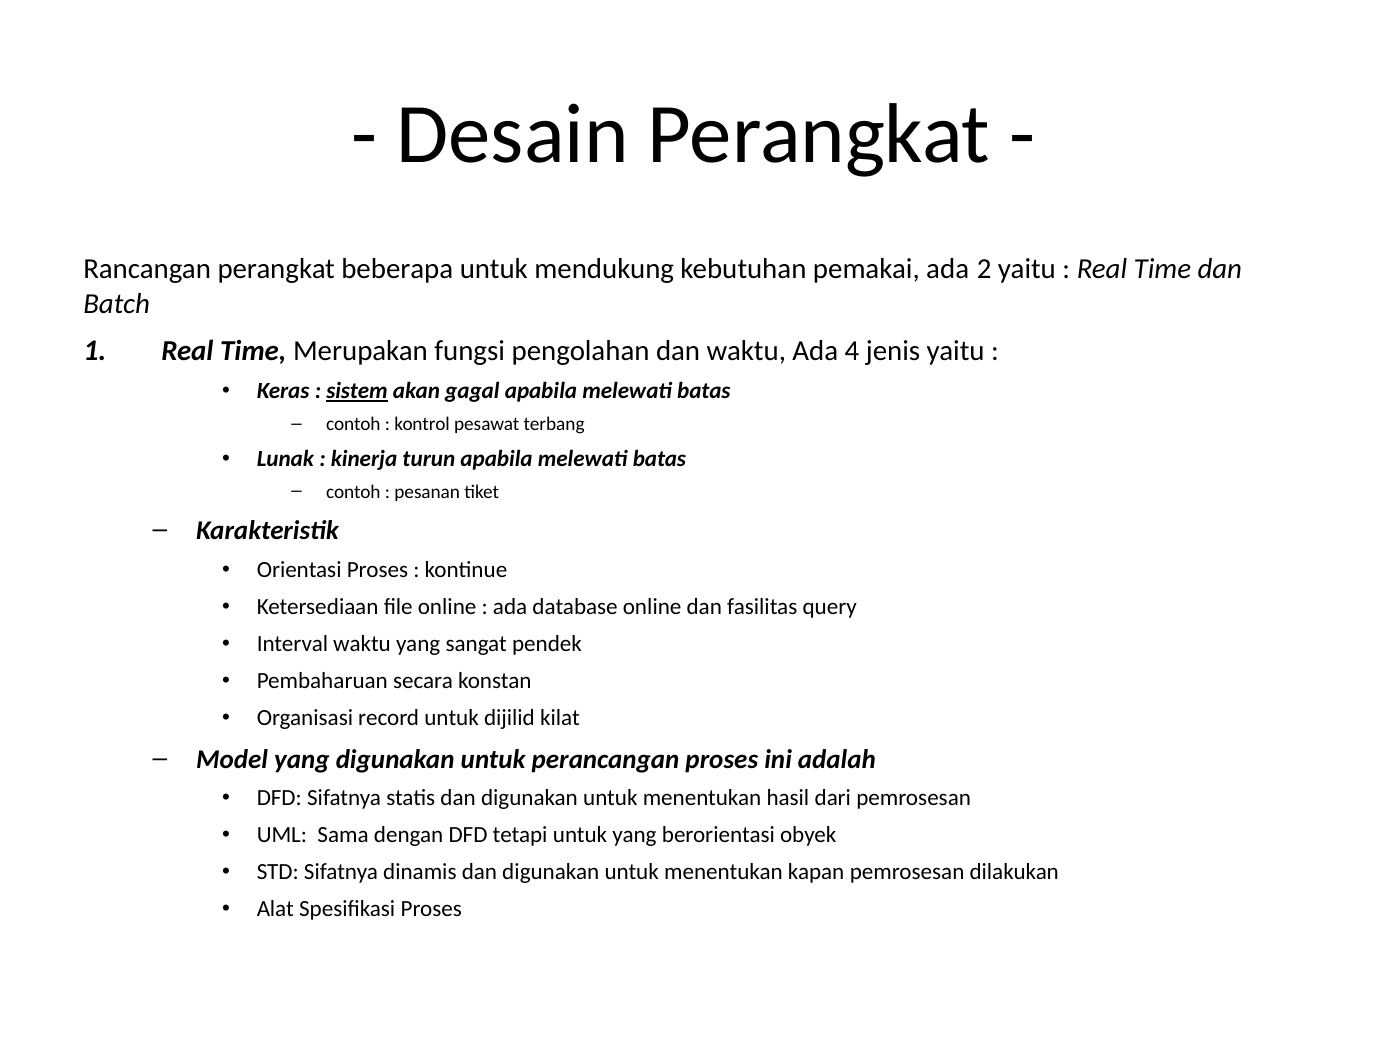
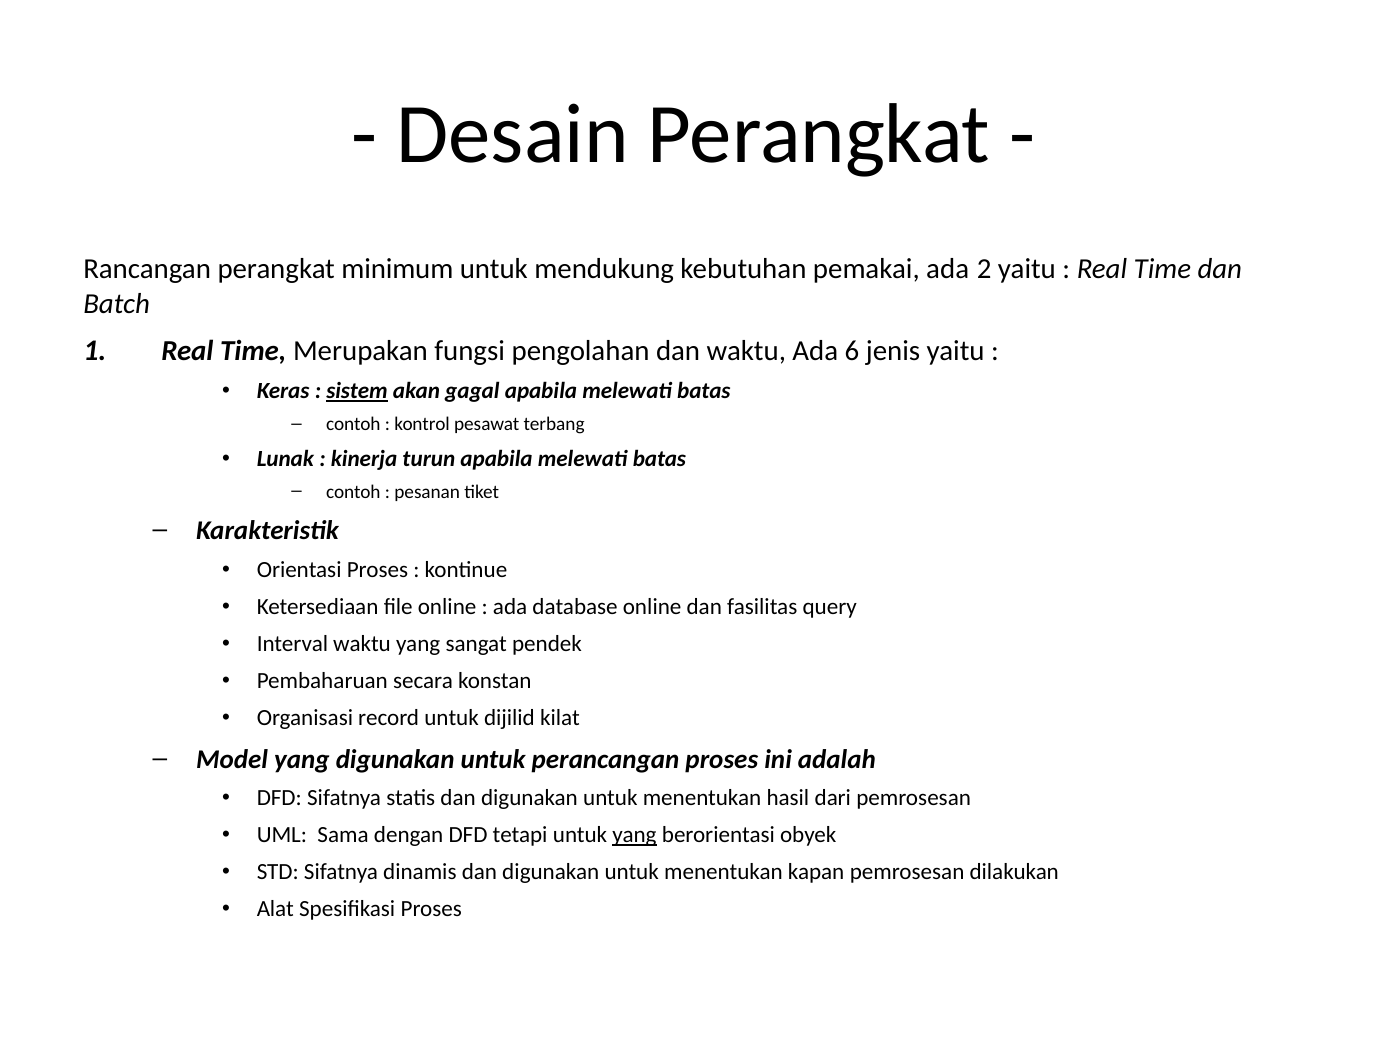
beberapa: beberapa -> minimum
4: 4 -> 6
yang at (634, 835) underline: none -> present
